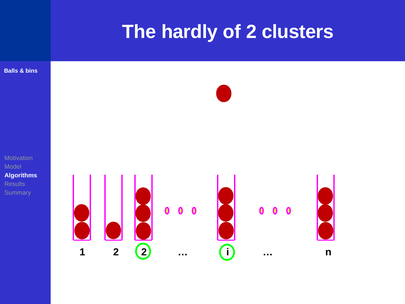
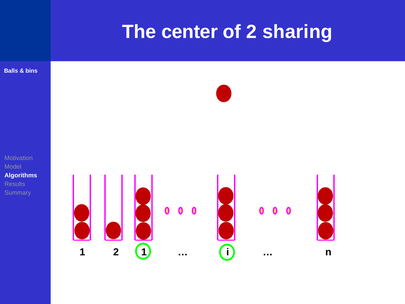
hardly: hardly -> center
clusters: clusters -> sharing
2 2: 2 -> 1
